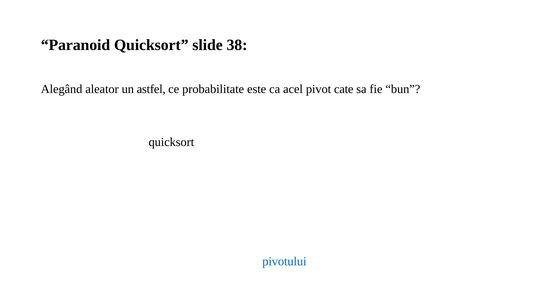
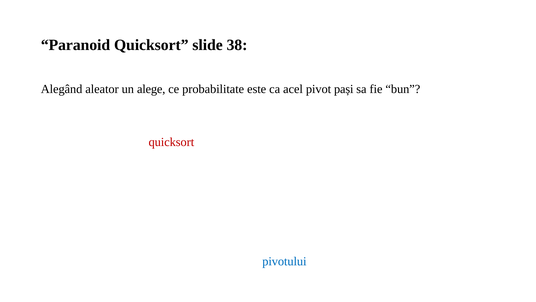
astfel: astfel -> alege
pivot cate: cate -> pași
quicksort at (171, 142) colour: black -> red
